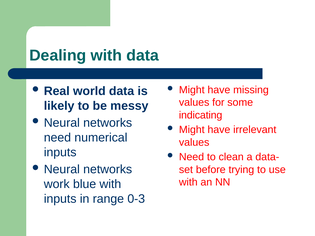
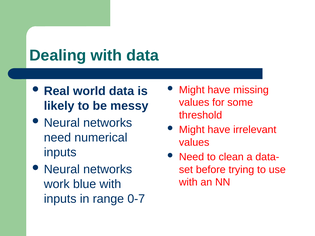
indicating: indicating -> threshold
0-3: 0-3 -> 0-7
